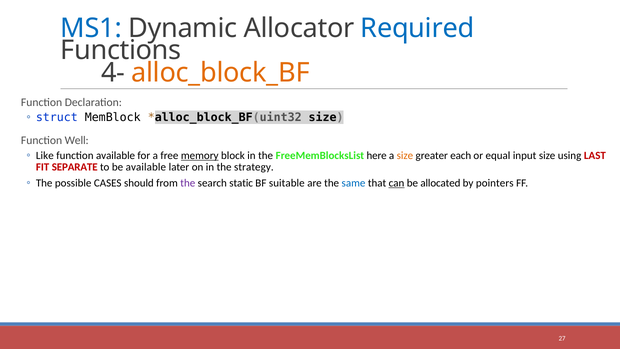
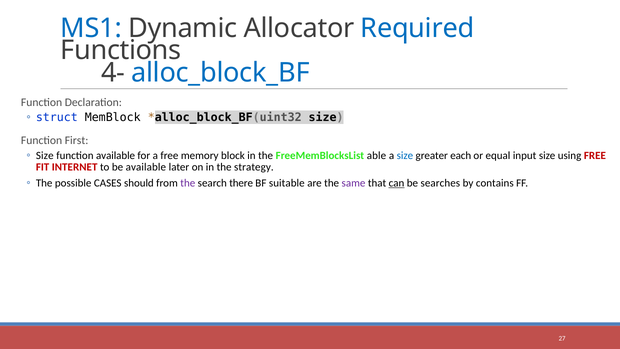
alloc_block_BF colour: orange -> blue
Well: Well -> First
Like at (45, 155): Like -> Size
memory underline: present -> none
here: here -> able
size at (405, 155) colour: orange -> blue
using LAST: LAST -> FREE
SEPARATE: SEPARATE -> INTERNET
static: static -> there
same colour: blue -> purple
allocated: allocated -> searches
pointers: pointers -> contains
